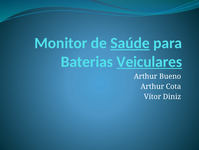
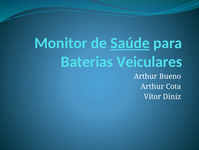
Veiculares underline: present -> none
